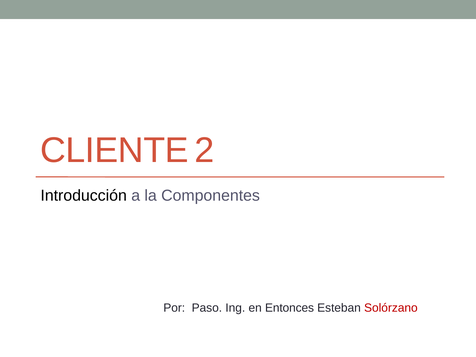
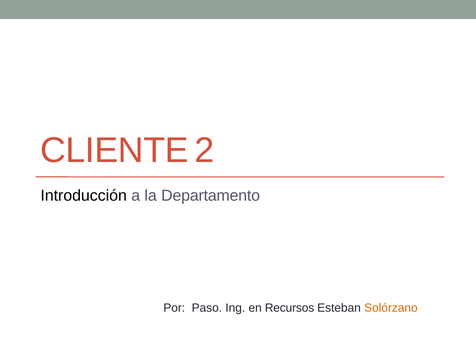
Componentes: Componentes -> Departamento
Entonces: Entonces -> Recursos
Solórzano colour: red -> orange
